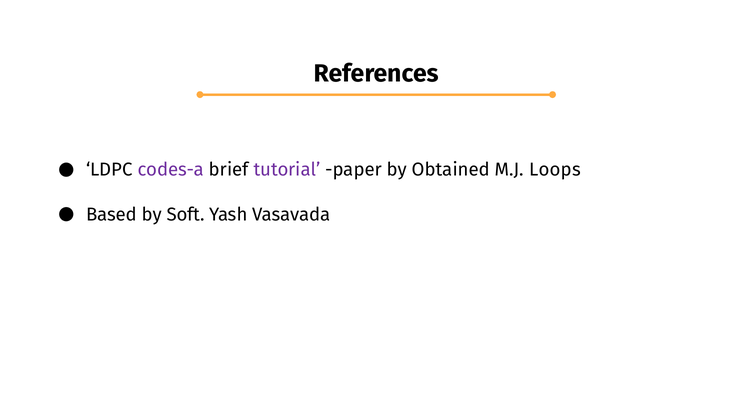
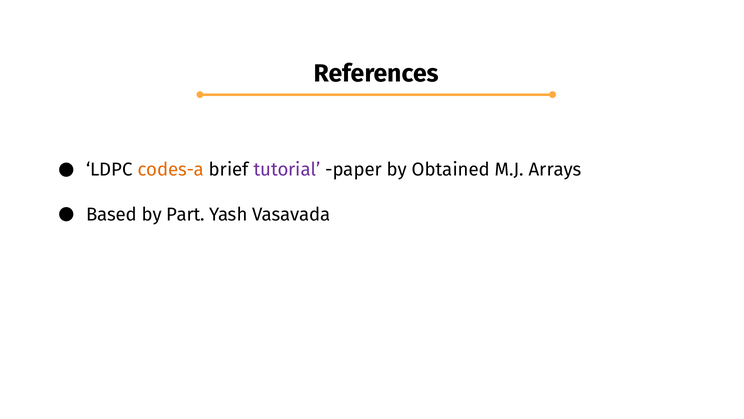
codes-a colour: purple -> orange
Loops: Loops -> Arrays
Soft: Soft -> Part
